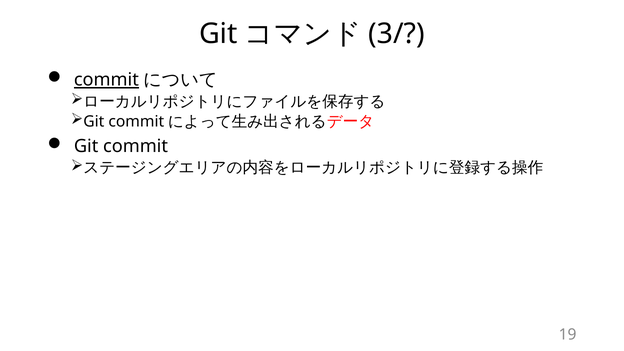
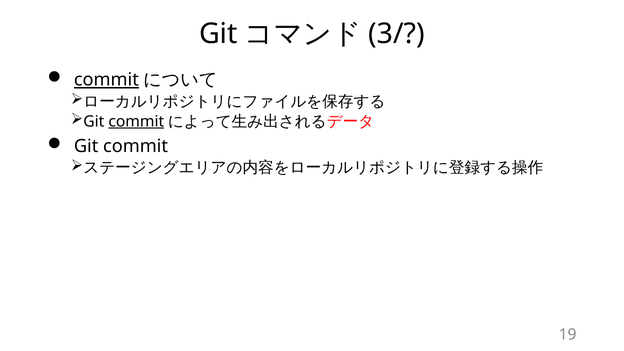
commit at (136, 122) underline: none -> present
